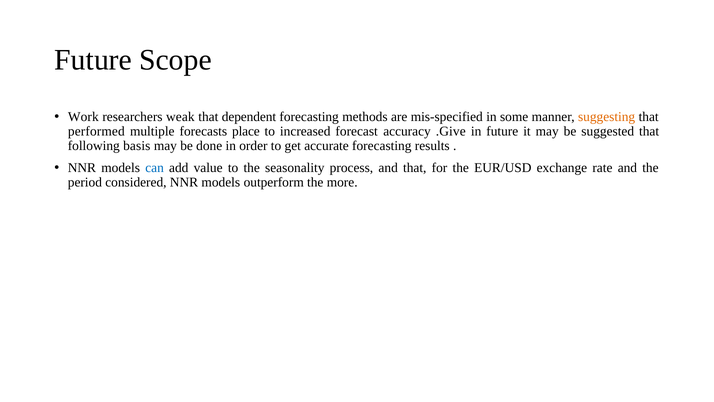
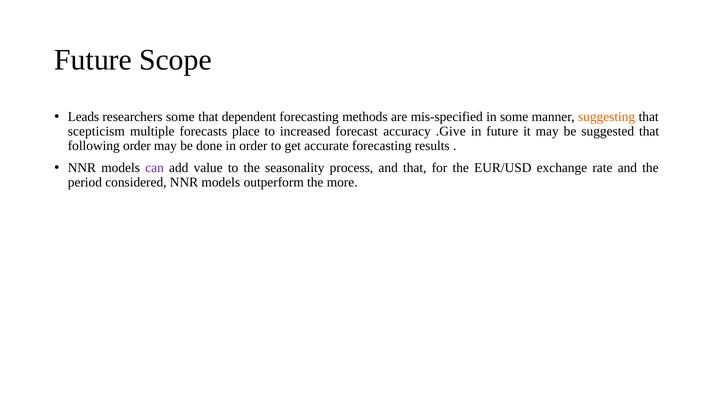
Work: Work -> Leads
researchers weak: weak -> some
performed: performed -> scepticism
following basis: basis -> order
can colour: blue -> purple
